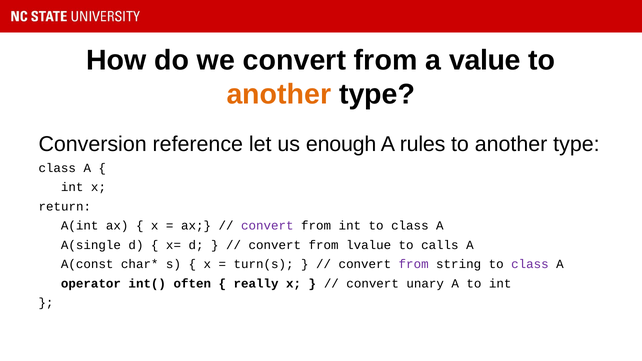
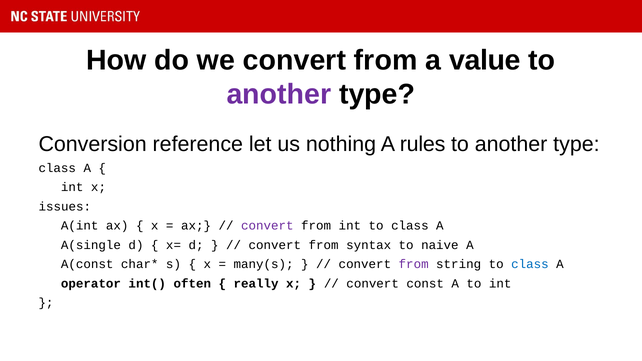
another at (279, 95) colour: orange -> purple
enough: enough -> nothing
return: return -> issues
lvalue: lvalue -> syntax
calls: calls -> naive
turn(s: turn(s -> many(s
class at (530, 264) colour: purple -> blue
unary: unary -> const
